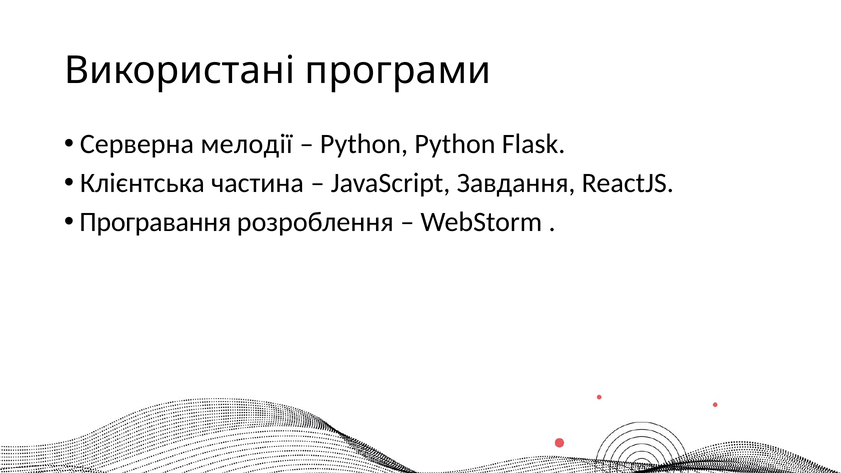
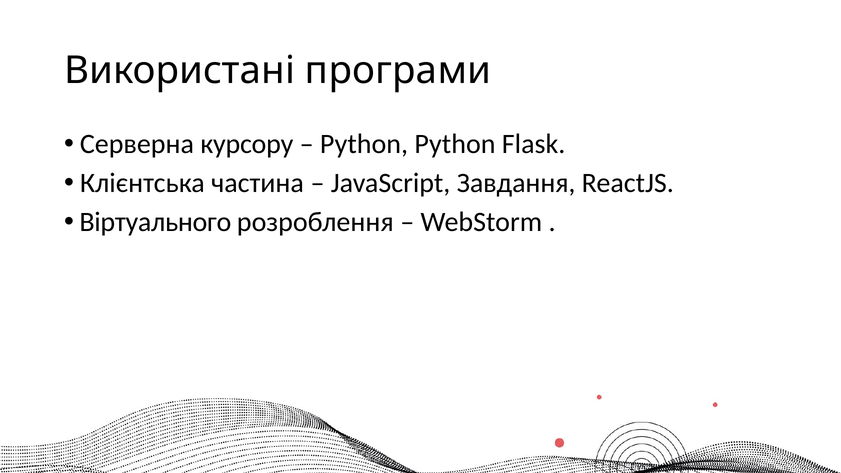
мелодії: мелодії -> курсору
Програвання: Програвання -> Віртуального
